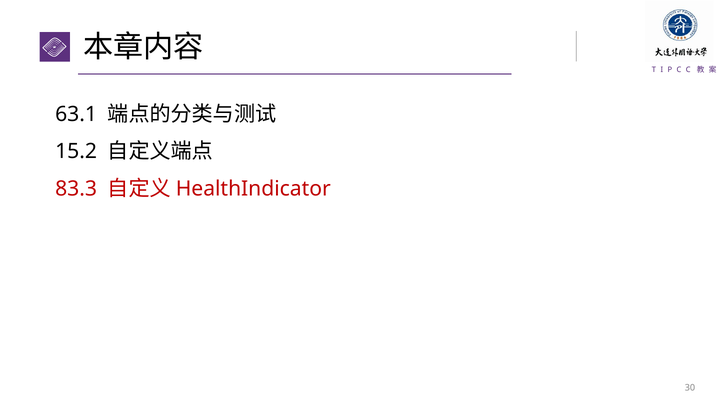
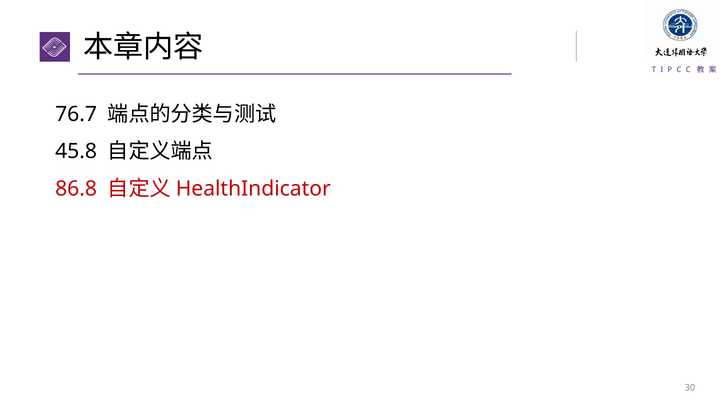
63.1: 63.1 -> 76.7
15.2: 15.2 -> 45.8
83.3: 83.3 -> 86.8
